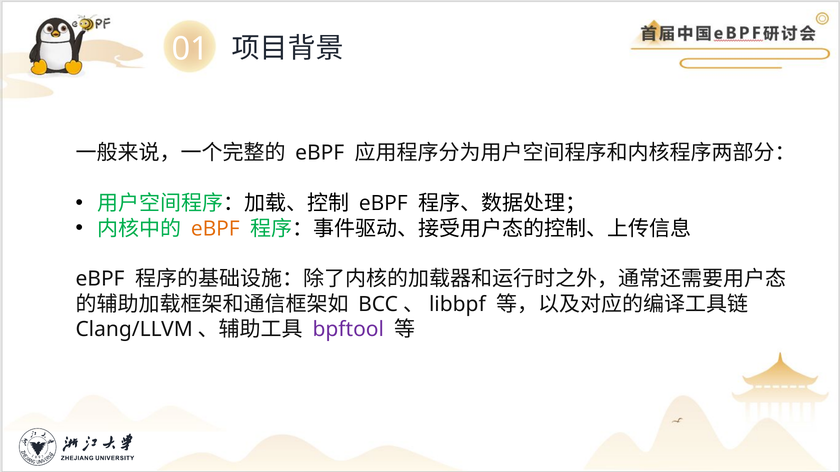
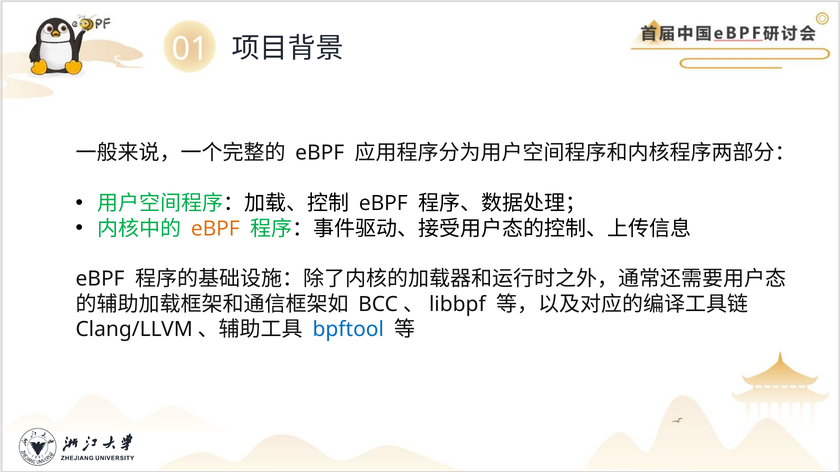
bpftool colour: purple -> blue
